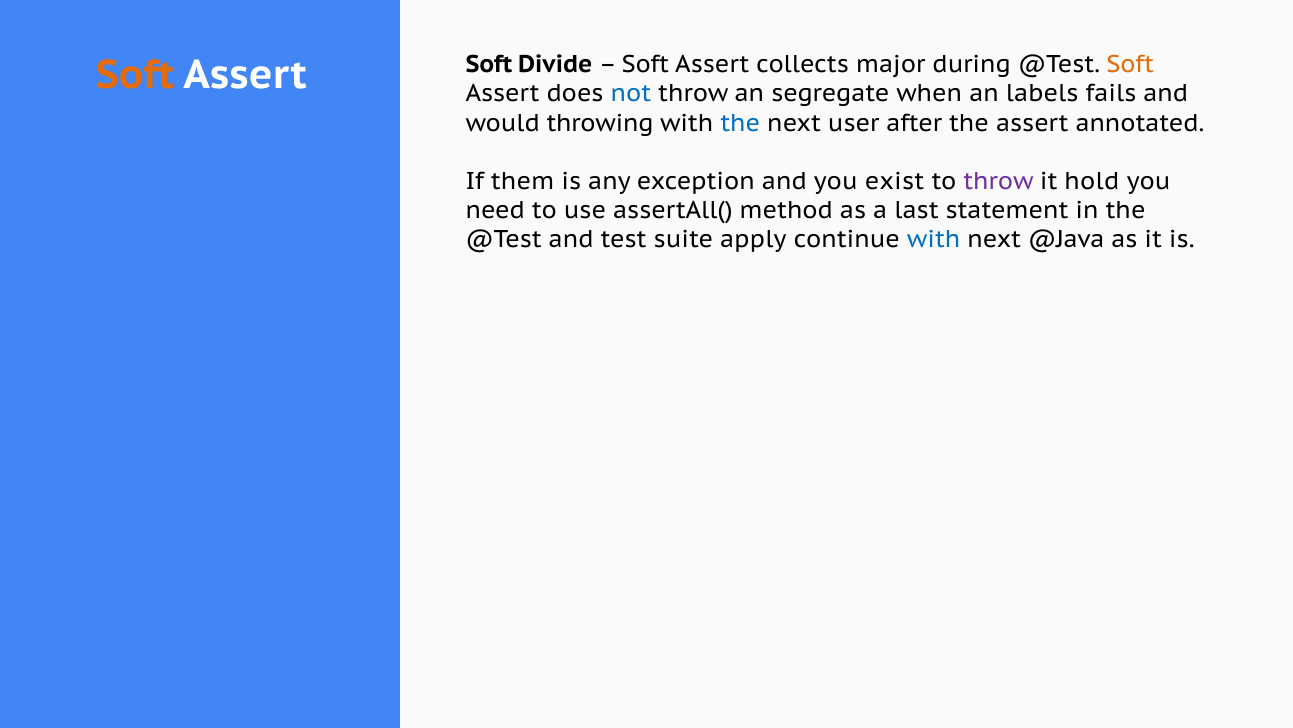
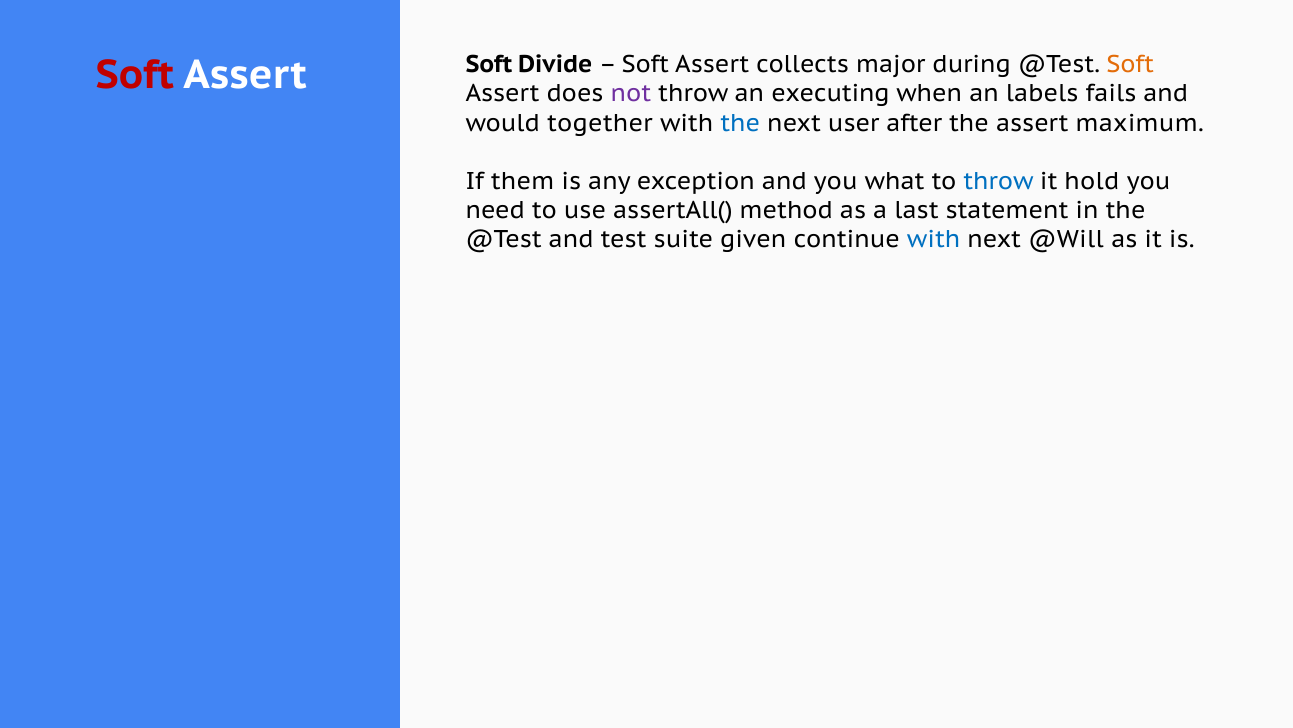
Soft at (135, 75) colour: orange -> red
not colour: blue -> purple
segregate: segregate -> executing
throwing: throwing -> together
annotated: annotated -> maximum
exist: exist -> what
throw at (998, 181) colour: purple -> blue
apply: apply -> given
@Java: @Java -> @Will
